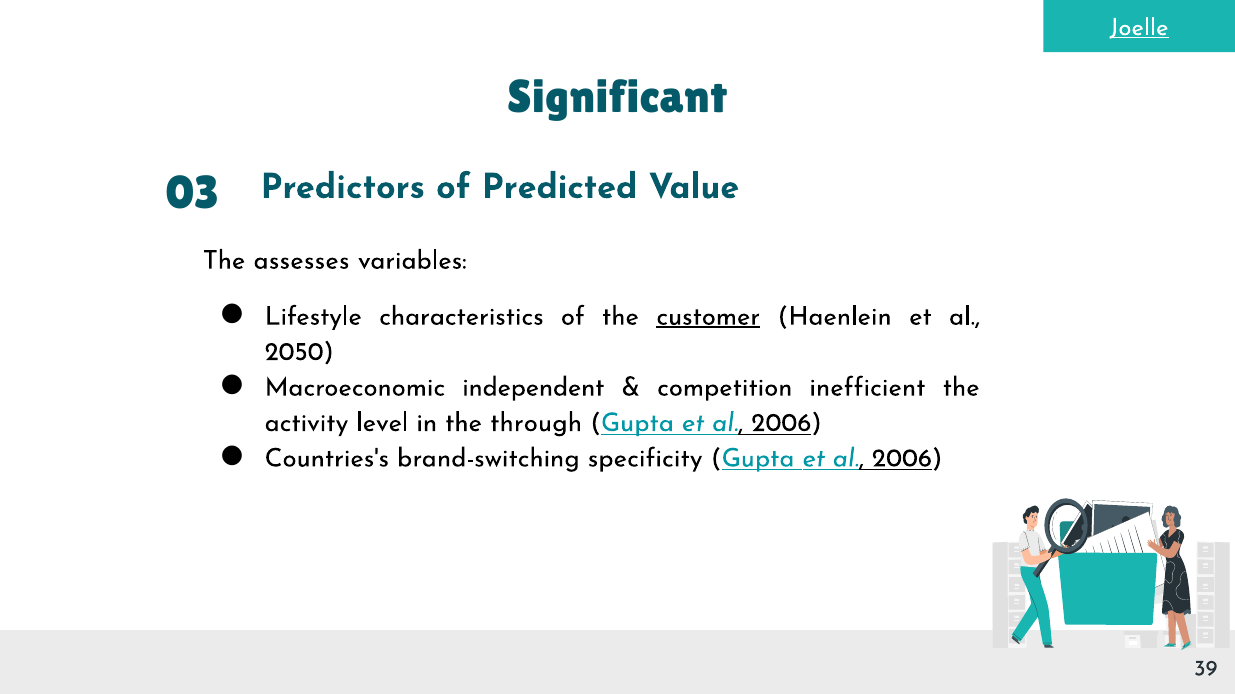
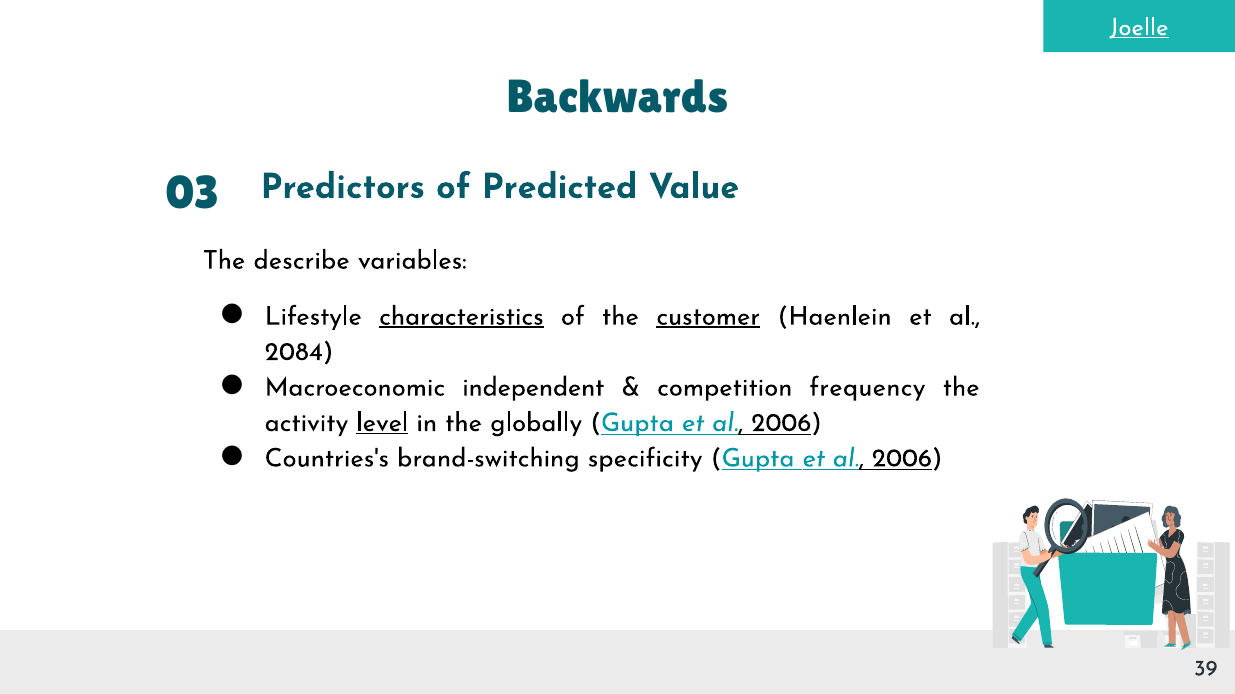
Significant: Significant -> Backwards
assesses: assesses -> describe
characteristics underline: none -> present
2050: 2050 -> 2084
inefficient: inefficient -> frequency
level underline: none -> present
through: through -> globally
